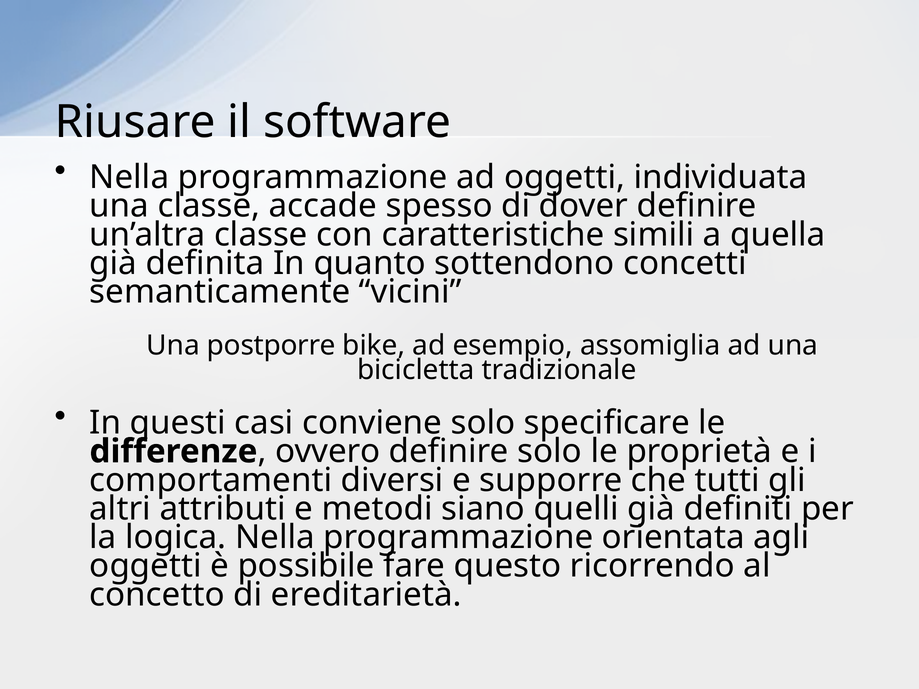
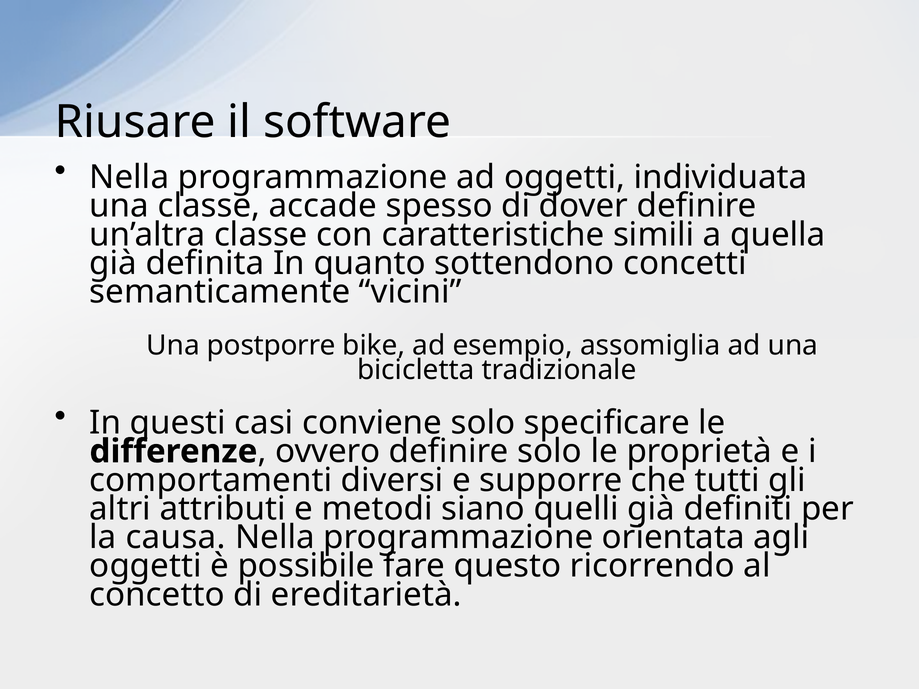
logica: logica -> causa
